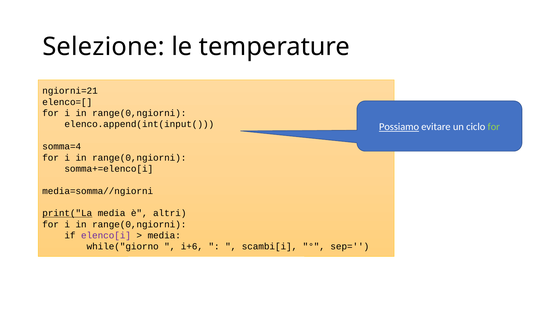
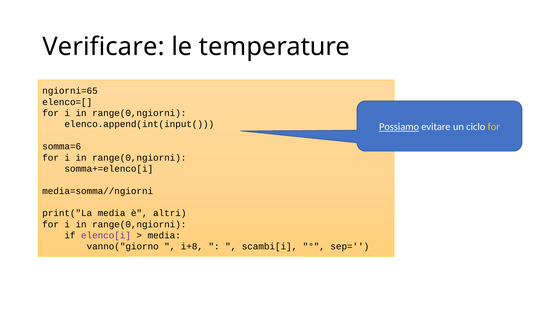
Selezione: Selezione -> Verificare
ngiorni=21: ngiorni=21 -> ngiorni=65
for at (494, 127) colour: light green -> yellow
somma=4: somma=4 -> somma=6
print("La underline: present -> none
while("giorno: while("giorno -> vanno("giorno
i+6: i+6 -> i+8
